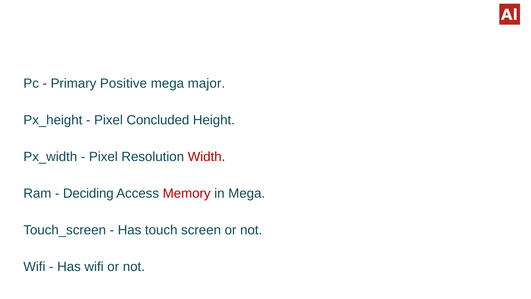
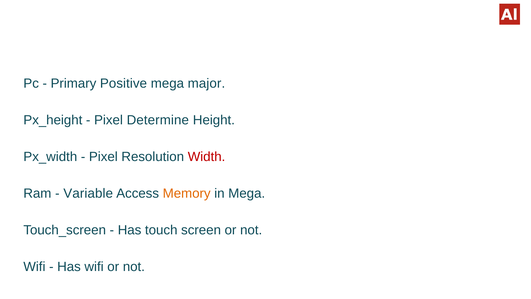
Concluded: Concluded -> Determine
Deciding: Deciding -> Variable
Memory colour: red -> orange
